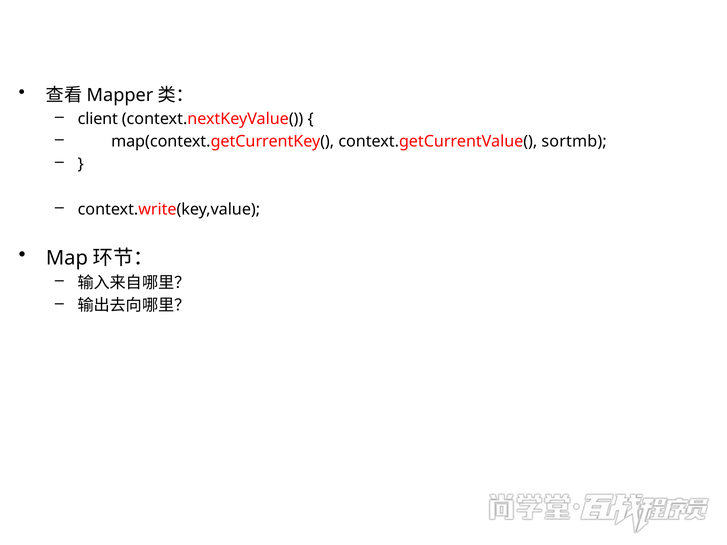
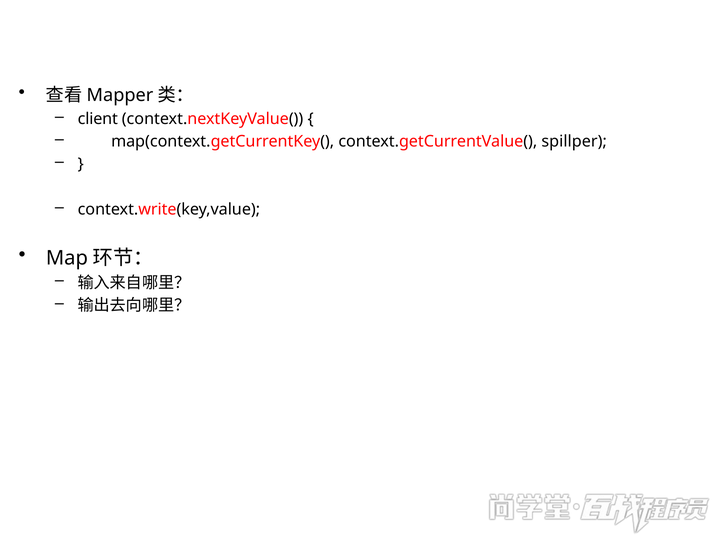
sortmb: sortmb -> spillper
